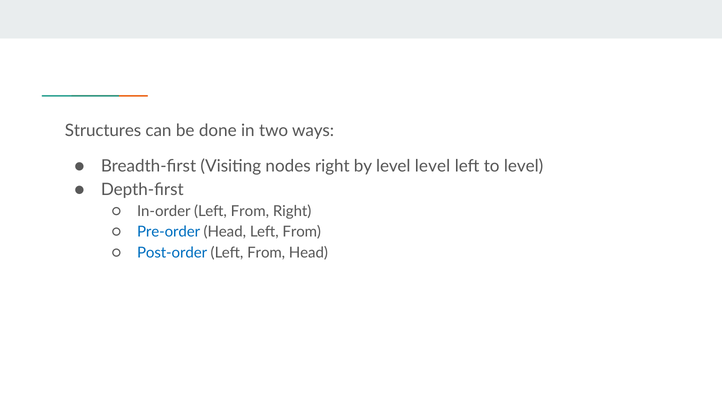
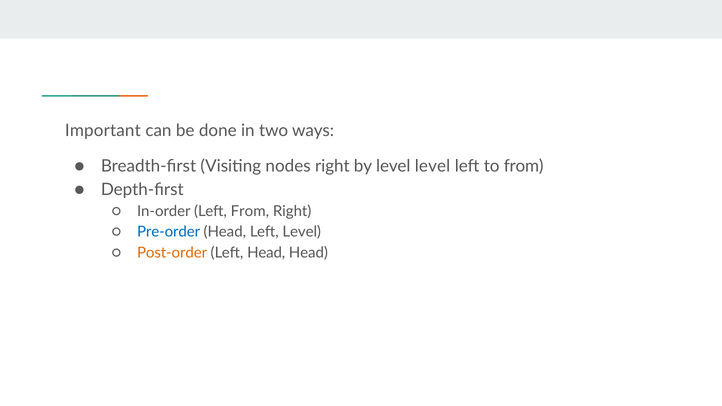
Structures: Structures -> Important
to level: level -> from
Head Left From: From -> Level
Post-order colour: blue -> orange
From at (266, 253): From -> Head
